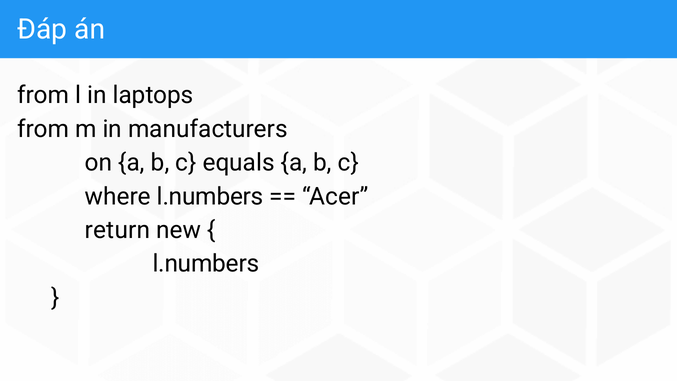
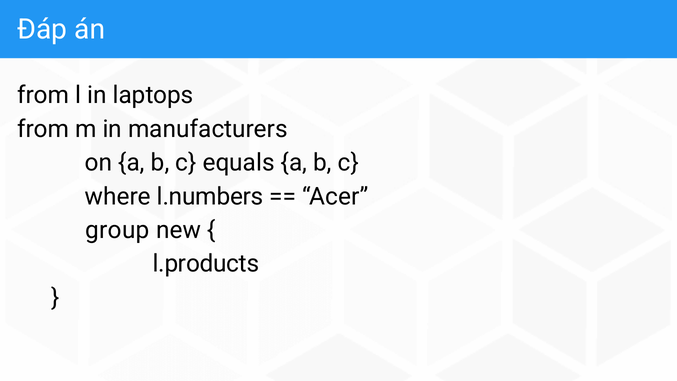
return: return -> group
l.numbers at (206, 264): l.numbers -> l.products
